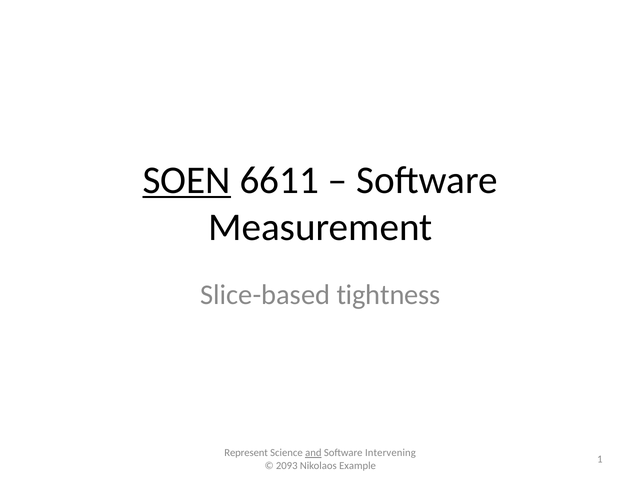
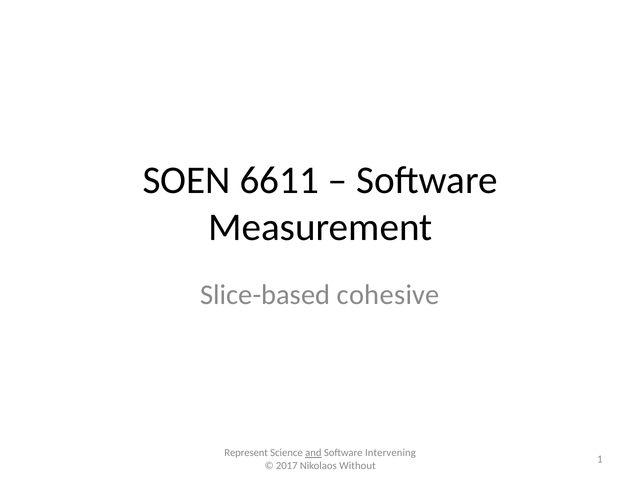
SOEN underline: present -> none
tightness: tightness -> cohesive
2093: 2093 -> 2017
Example: Example -> Without
